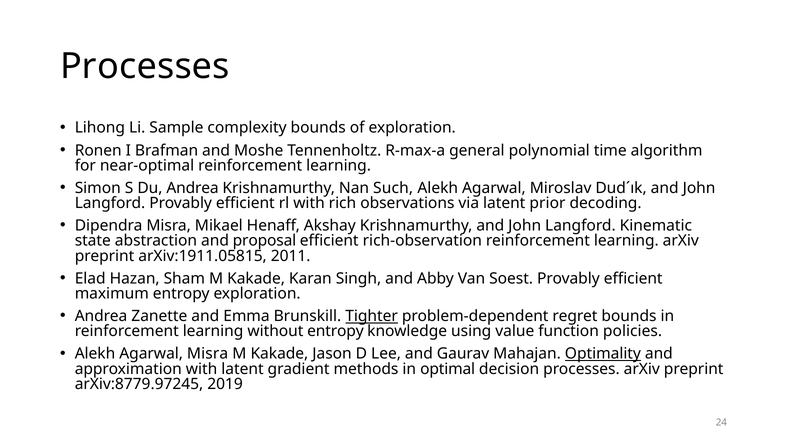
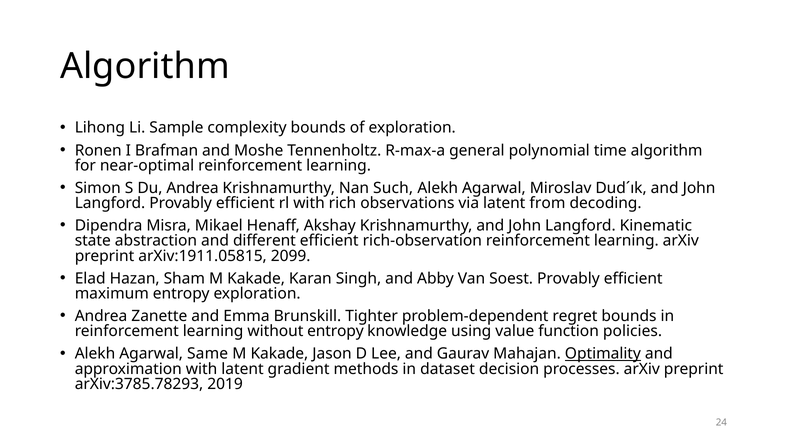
Processes at (145, 66): Processes -> Algorithm
prior: prior -> from
proposal: proposal -> different
2011: 2011 -> 2099
Tighter underline: present -> none
Agarwal Misra: Misra -> Same
optimal: optimal -> dataset
arXiv:8779.97245: arXiv:8779.97245 -> arXiv:3785.78293
